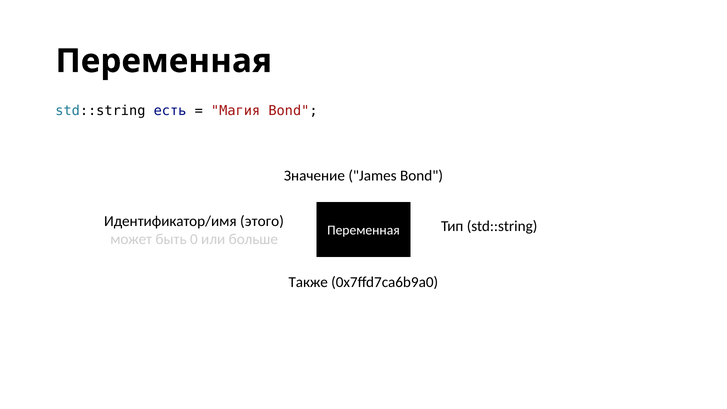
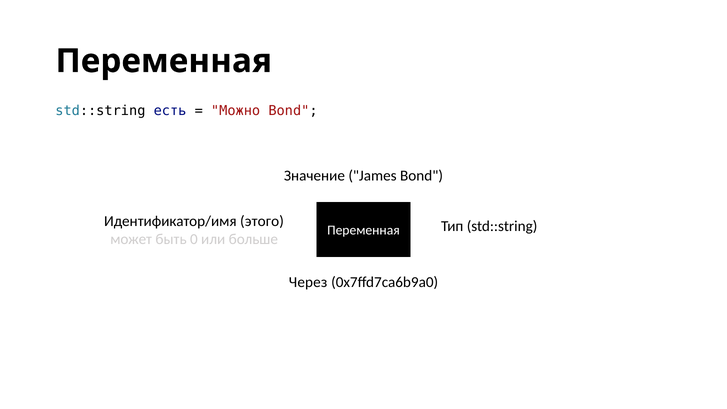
Магия: Магия -> Можно
Также: Также -> Через
